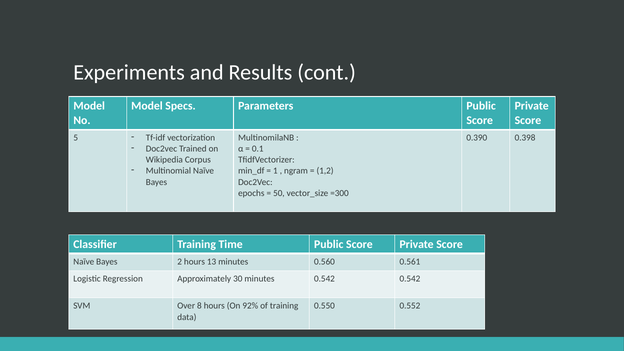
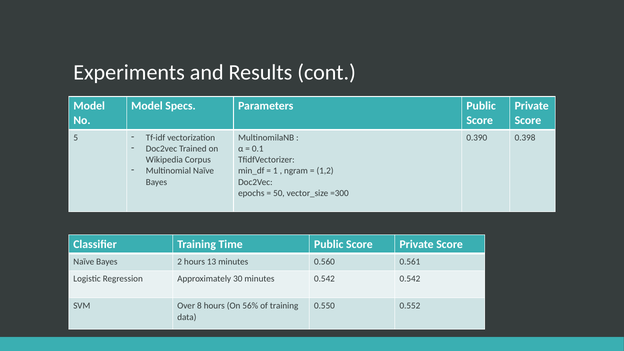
92%: 92% -> 56%
